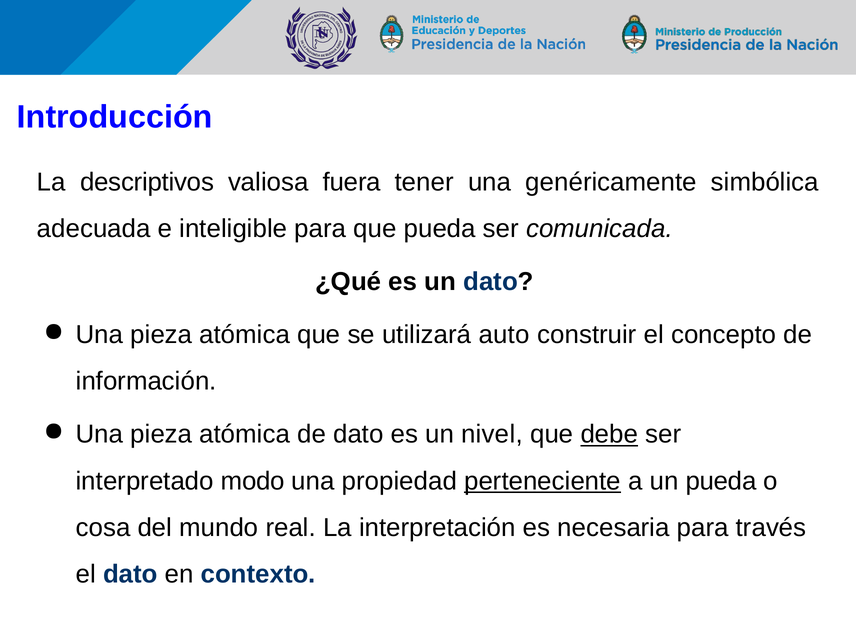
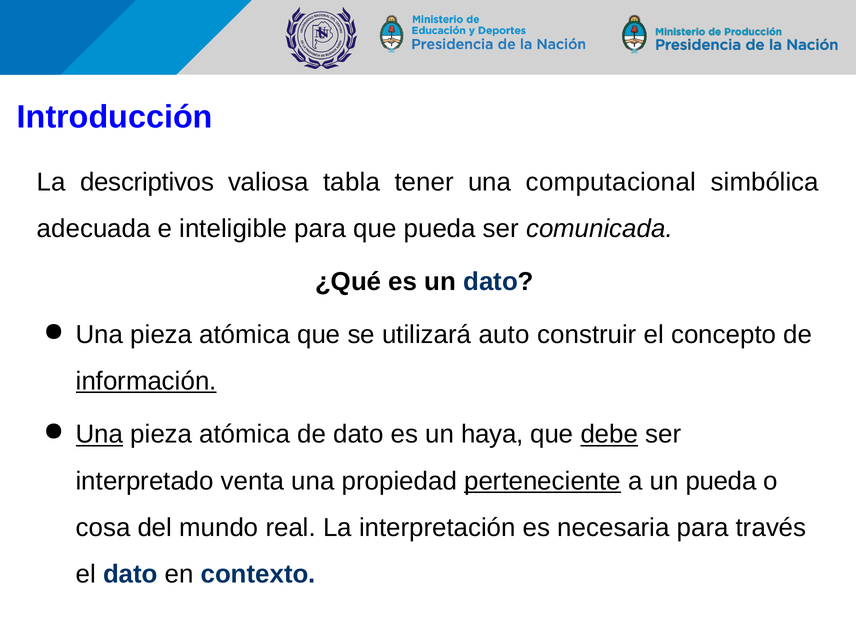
fuera: fuera -> tabla
genéricamente: genéricamente -> computacional
información underline: none -> present
Una at (99, 434) underline: none -> present
nivel: nivel -> haya
modo: modo -> venta
